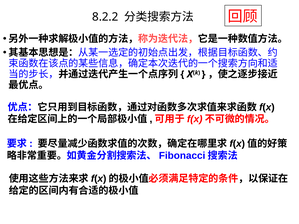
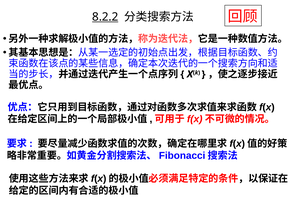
8.2.2 underline: none -> present
